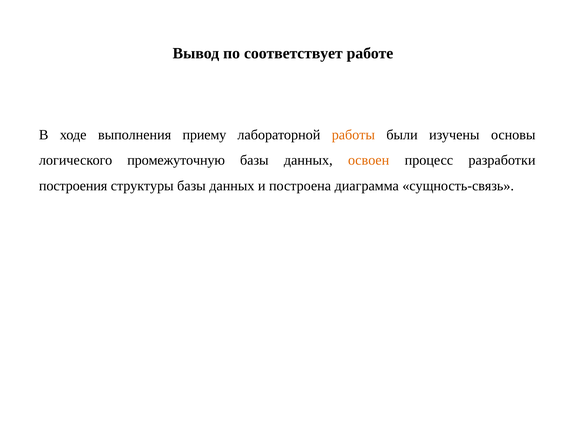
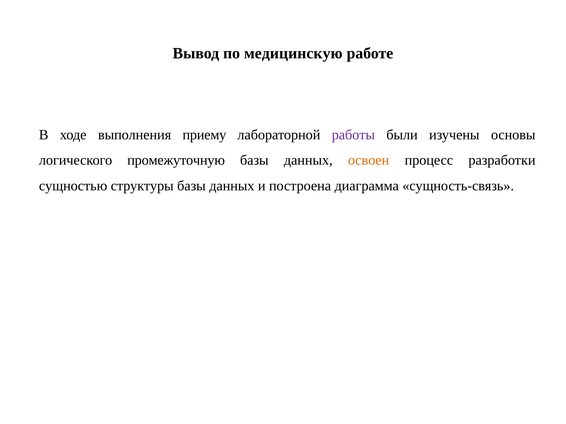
соответствует: соответствует -> медицинскую
работы colour: orange -> purple
построения: построения -> сущностью
